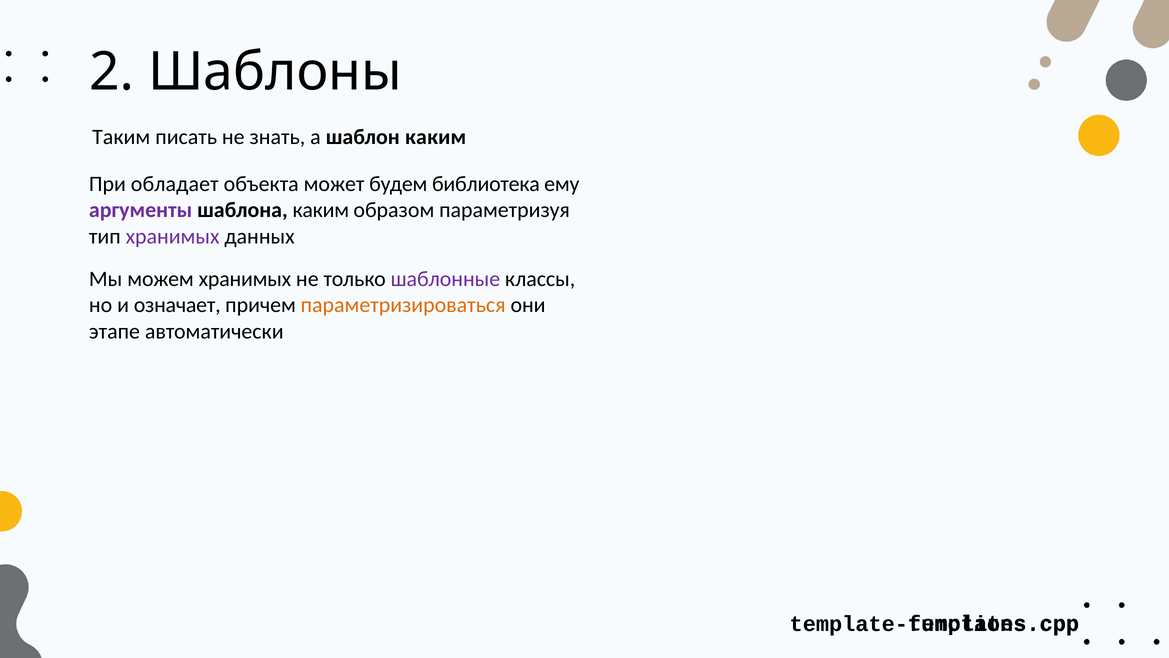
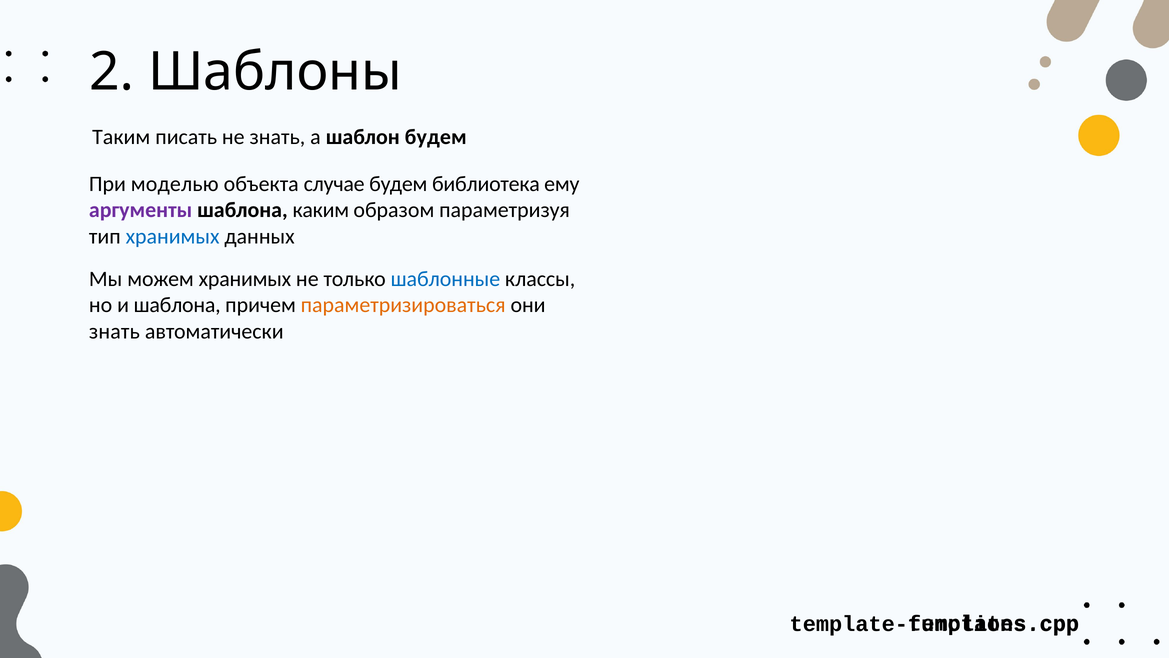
шаблон каким: каким -> будем
обладает: обладает -> моделью
может: может -> случае
хранимых at (173, 236) colour: purple -> blue
шаблонные colour: purple -> blue
и означает: означает -> шаблона
этапе at (114, 331): этапе -> знать
